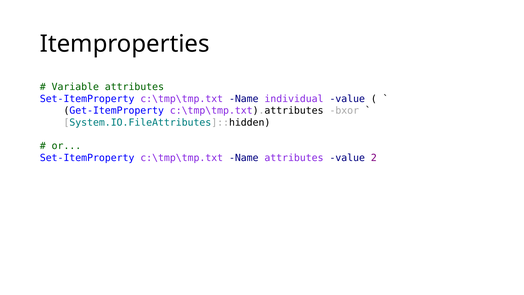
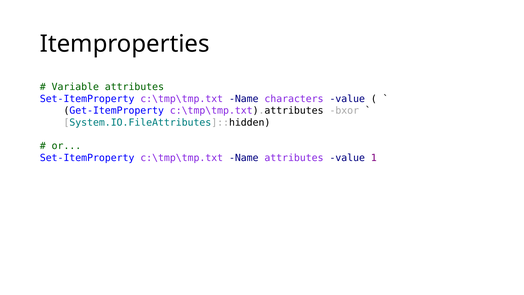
individual: individual -> characters
2: 2 -> 1
